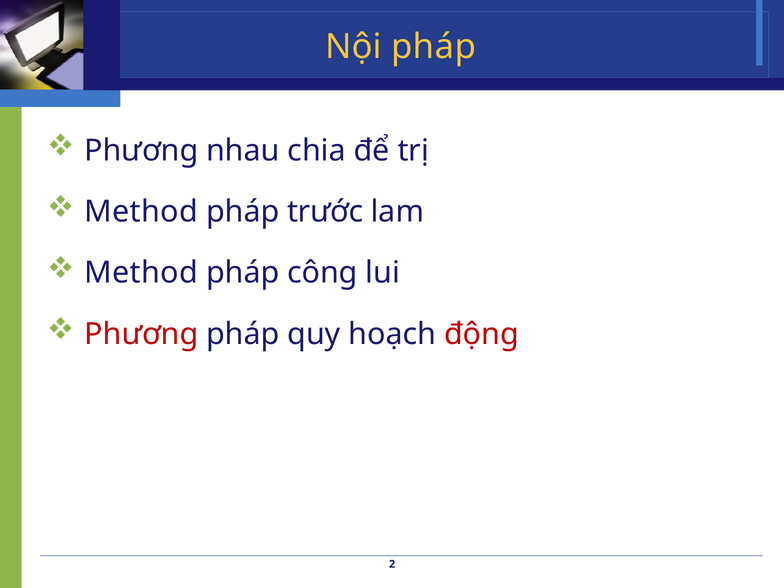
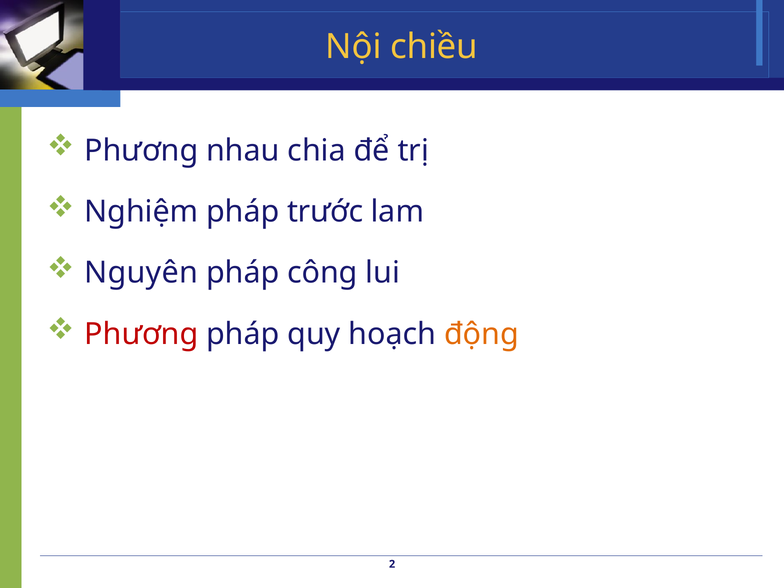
Nội pháp: pháp -> chiều
Method at (141, 212): Method -> Nghiệm
Method at (141, 273): Method -> Nguyên
động colour: red -> orange
